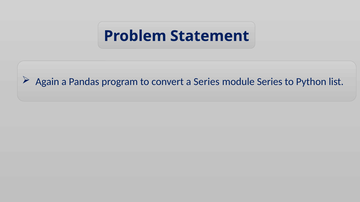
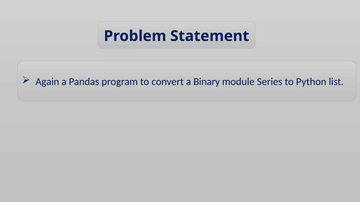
a Series: Series -> Binary
